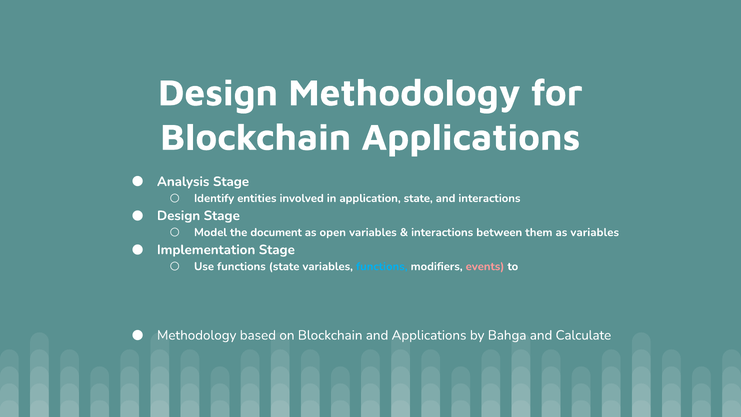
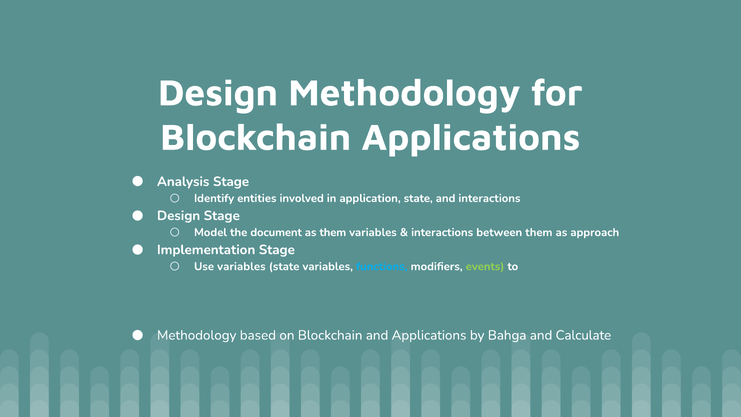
as open: open -> them
as variables: variables -> approach
Use functions: functions -> variables
events colour: pink -> light green
